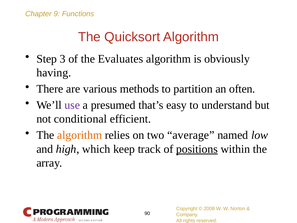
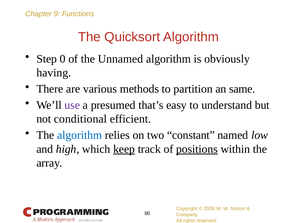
3: 3 -> 0
Evaluates: Evaluates -> Unnamed
often: often -> same
algorithm at (80, 135) colour: orange -> blue
average: average -> constant
keep underline: none -> present
